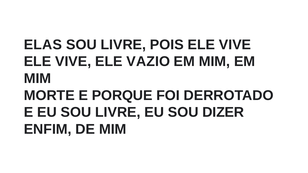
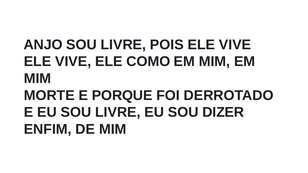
ELAS: ELAS -> ANJO
VAZIO: VAZIO -> COMO
